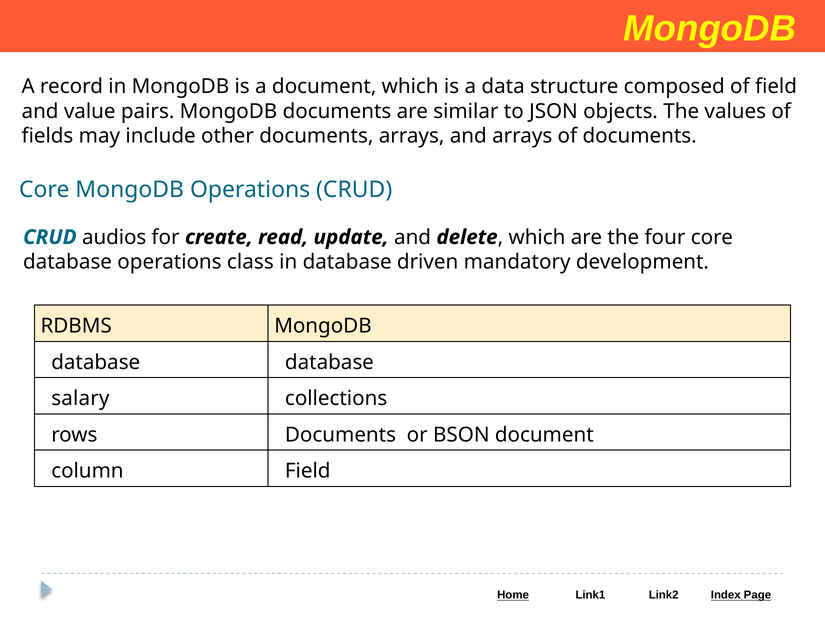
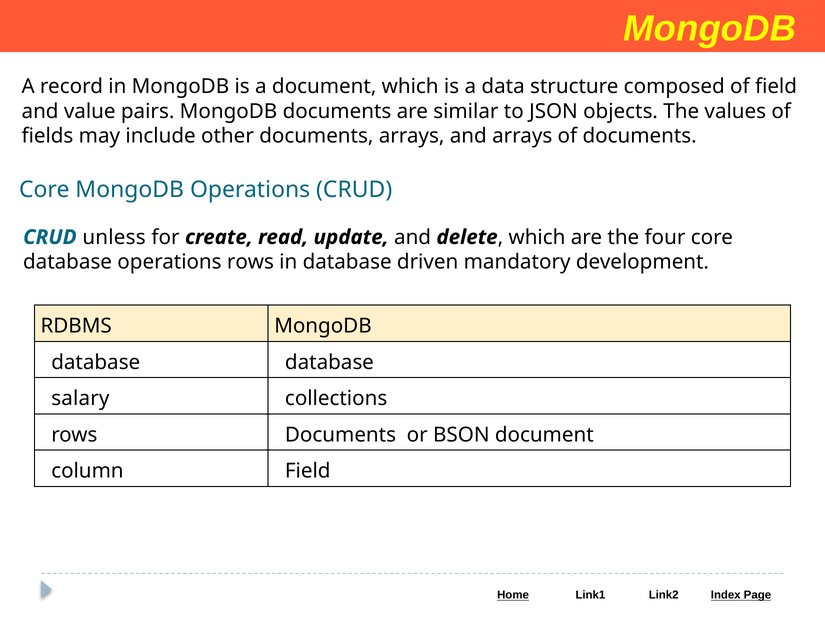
audios: audios -> unless
operations class: class -> rows
